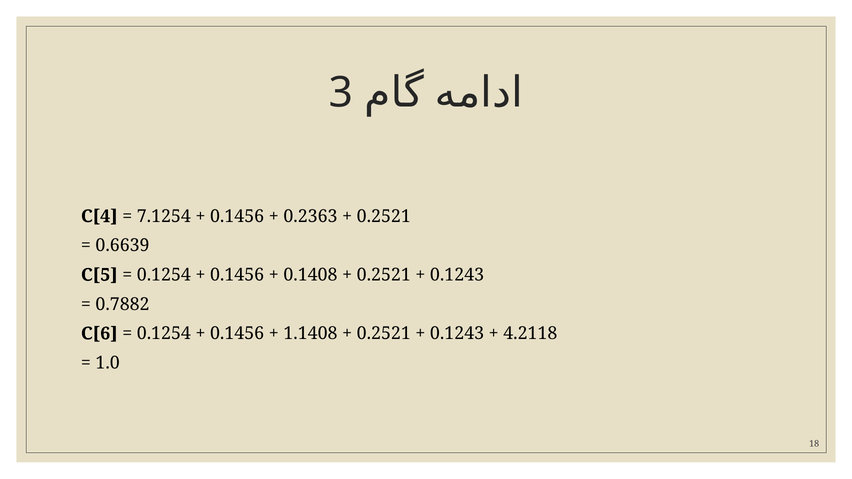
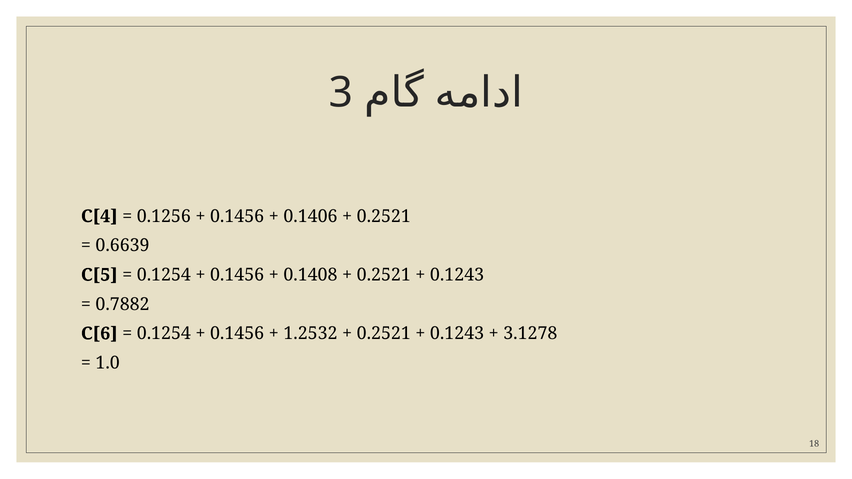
7.1254: 7.1254 -> 0.1256
0.2363: 0.2363 -> 0.1406
1.1408: 1.1408 -> 1.2532
4.2118: 4.2118 -> 3.1278
